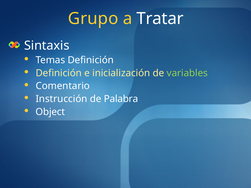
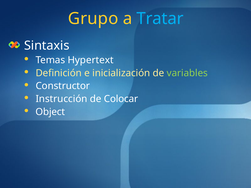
Tratar colour: white -> light blue
Temas Definición: Definición -> Hypertext
Comentario: Comentario -> Constructor
Palabra: Palabra -> Colocar
